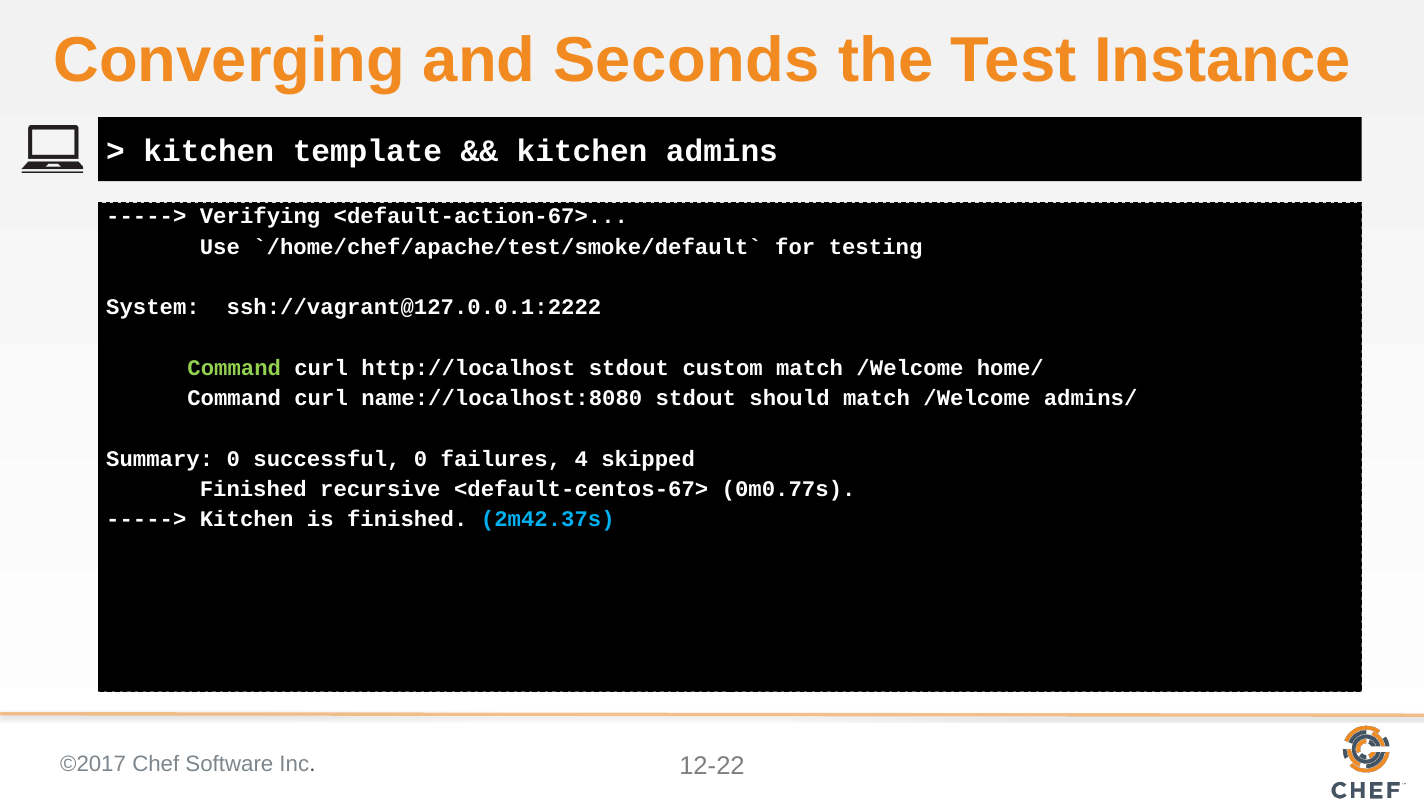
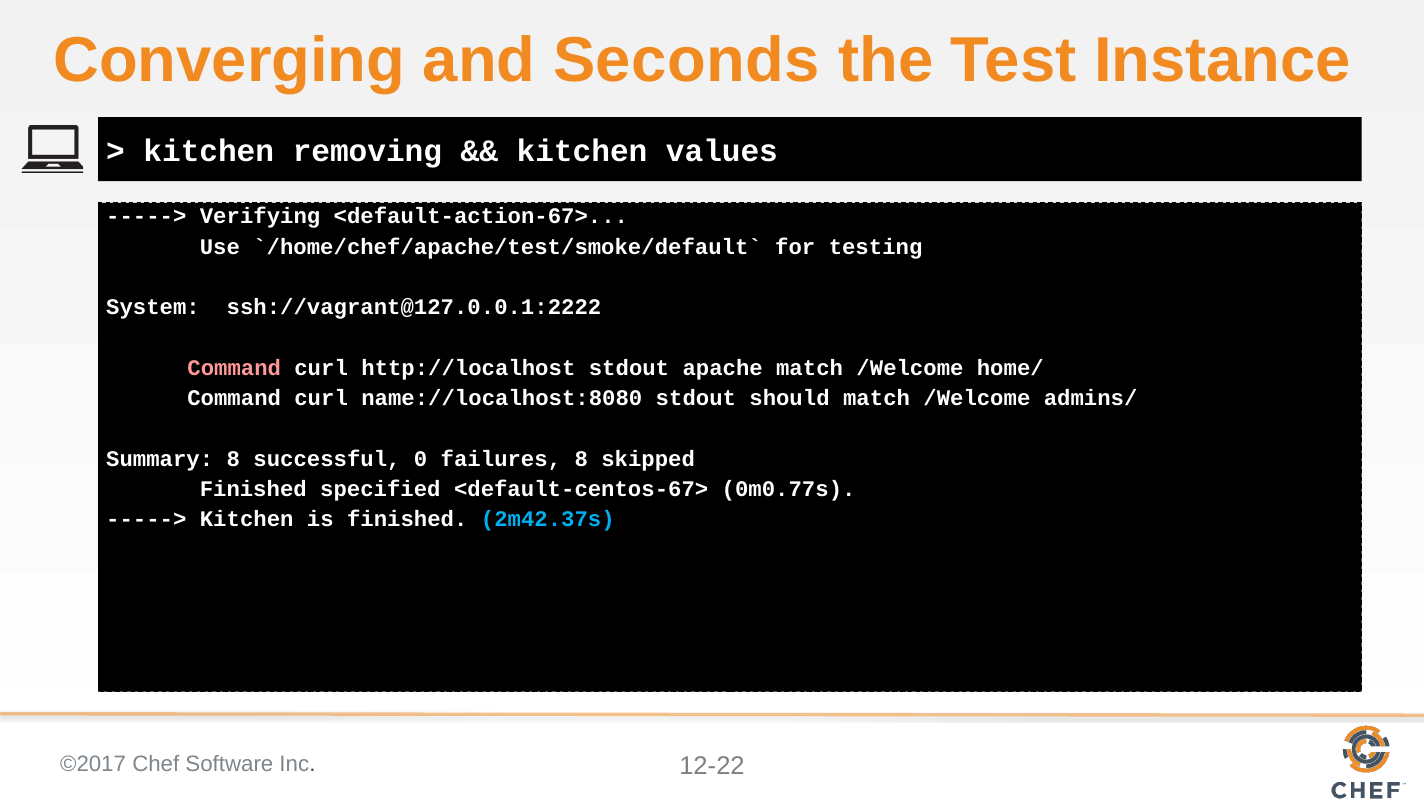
template: template -> removing
admins: admins -> values
Command at (234, 368) colour: light green -> pink
custom: custom -> apache
Summary 0: 0 -> 8
failures 4: 4 -> 8
recursive: recursive -> specified
